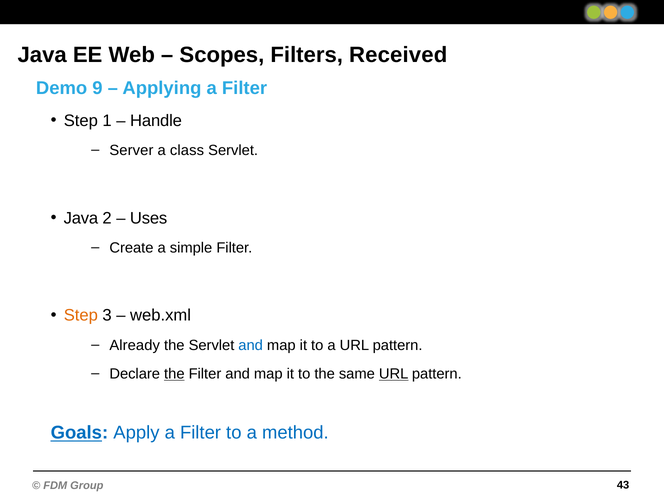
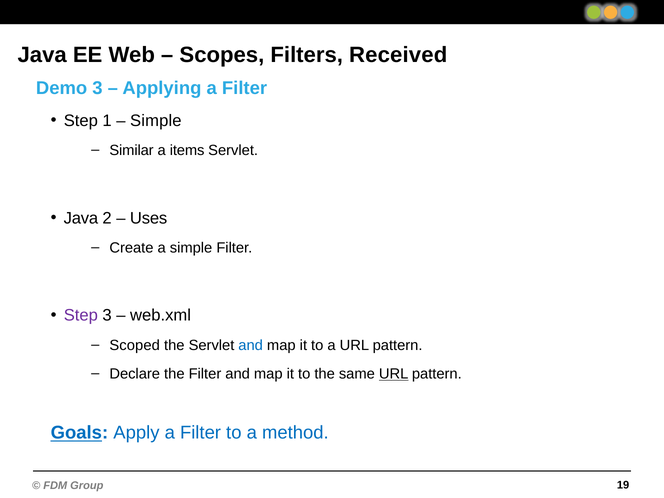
Demo 9: 9 -> 3
Handle at (156, 121): Handle -> Simple
Server: Server -> Similar
class: class -> items
Step at (81, 315) colour: orange -> purple
Already: Already -> Scoped
the at (174, 374) underline: present -> none
43: 43 -> 19
